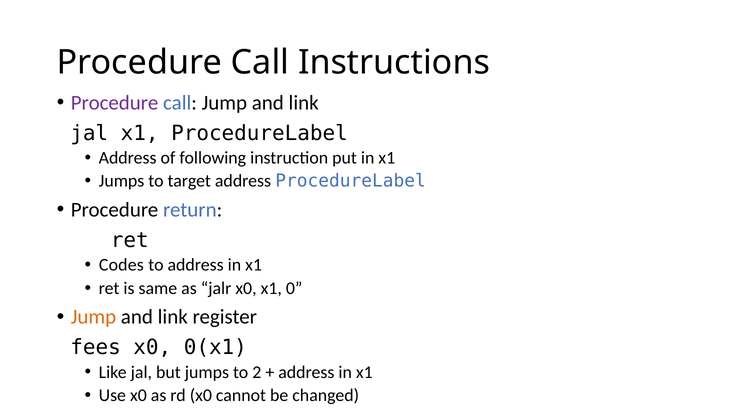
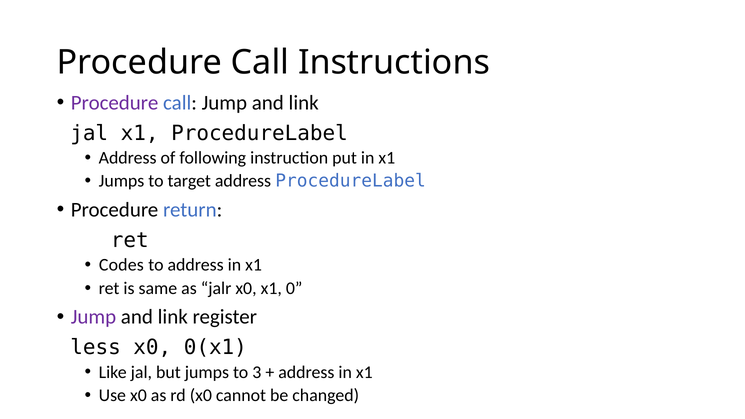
Jump at (93, 317) colour: orange -> purple
fees: fees -> less
2: 2 -> 3
